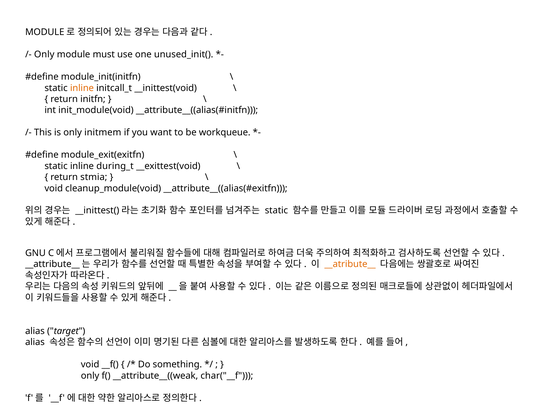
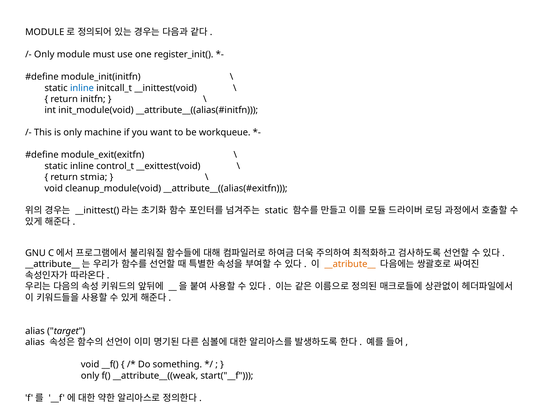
unused_init(: unused_init( -> register_init(
inline at (82, 88) colour: orange -> blue
initmem: initmem -> machine
during_t: during_t -> control_t
char("__f: char("__f -> start("__f
